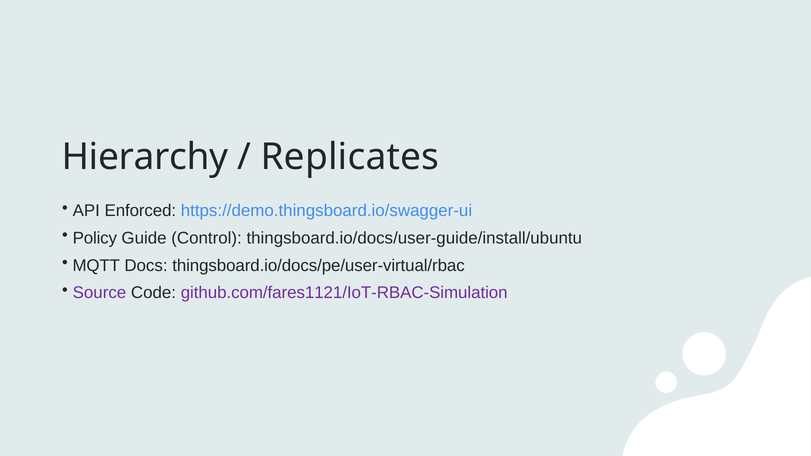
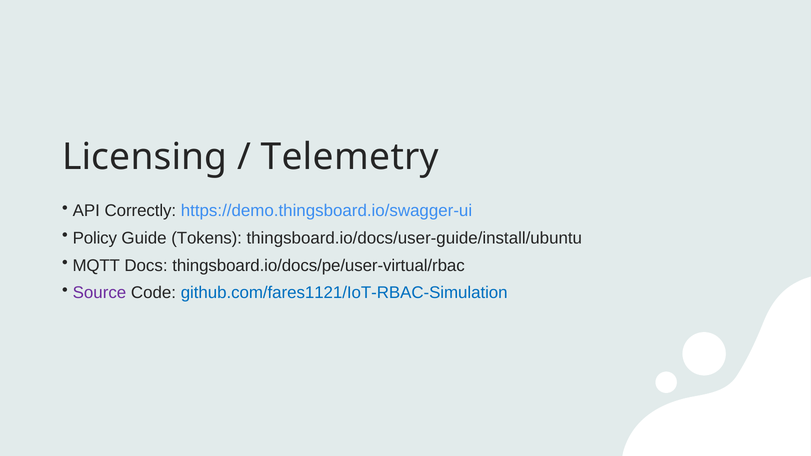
Hierarchy: Hierarchy -> Licensing
Replicates: Replicates -> Telemetry
Enforced: Enforced -> Correctly
Control: Control -> Tokens
github.com/fares1121/IoT-RBAC-Simulation colour: purple -> blue
